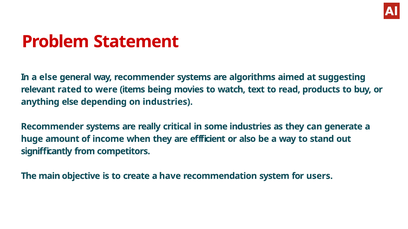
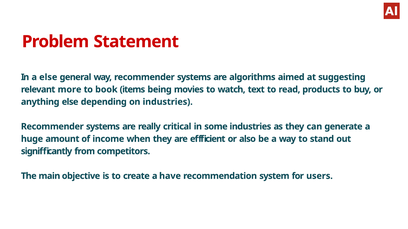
rated: rated -> more
were: were -> book
